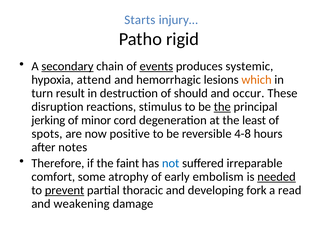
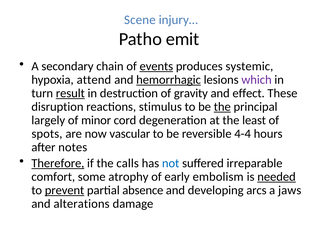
Starts: Starts -> Scene
rigid: rigid -> emit
secondary underline: present -> none
hemorrhagic underline: none -> present
which colour: orange -> purple
result underline: none -> present
should: should -> gravity
occur: occur -> effect
jerking: jerking -> largely
positive: positive -> vascular
4-8: 4-8 -> 4-4
Therefore underline: none -> present
faint: faint -> calls
thoracic: thoracic -> absence
fork: fork -> arcs
read: read -> jaws
weakening: weakening -> alterations
